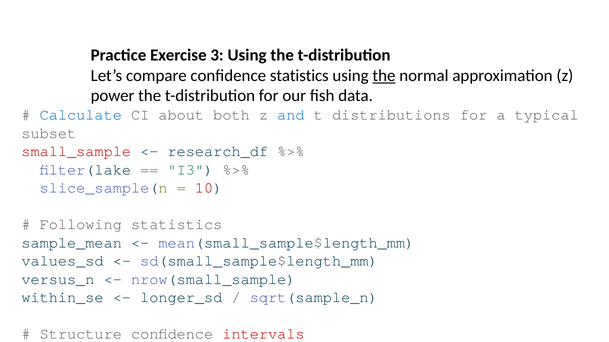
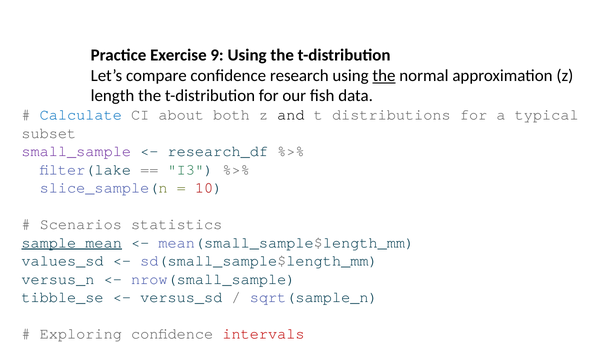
Exercise 3: 3 -> 9
confidence statistics: statistics -> research
power: power -> length
and colour: blue -> black
small_sample colour: red -> purple
Following: Following -> Scenarios
sample_mean at (72, 243) underline: none -> present
within_se: within_se -> tibble_se
longer_sd: longer_sd -> versus_sd
Structure: Structure -> Exploring
